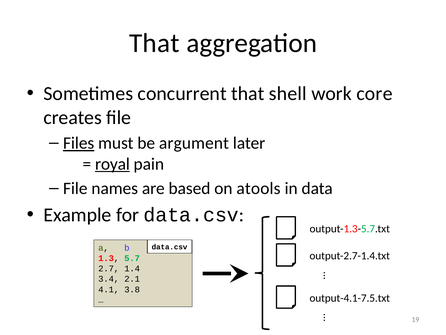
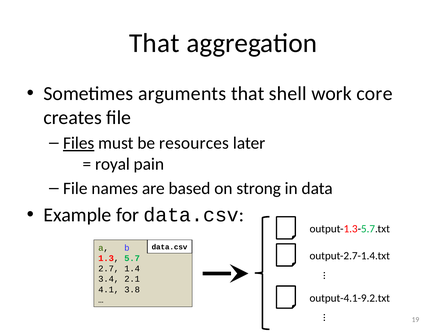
concurrent: concurrent -> arguments
argument: argument -> resources
royal underline: present -> none
atools: atools -> strong
output-4.1-7.5.txt: output-4.1-7.5.txt -> output-4.1-9.2.txt
